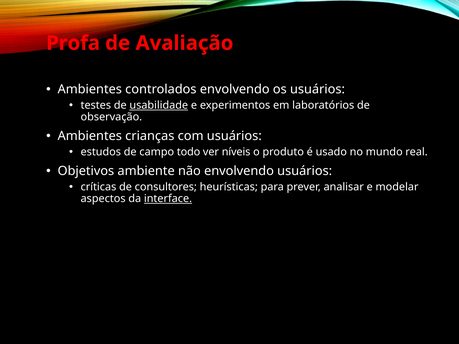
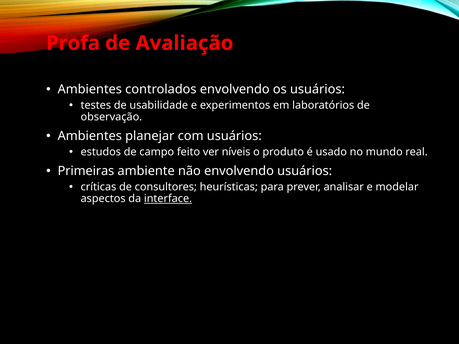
usabilidade underline: present -> none
crianças: crianças -> planejar
todo: todo -> feito
Objetivos: Objetivos -> Primeiras
